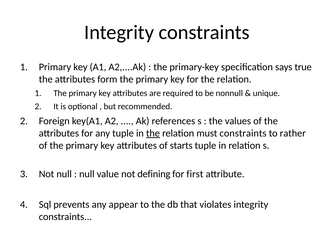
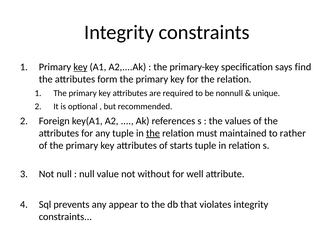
key at (80, 67) underline: none -> present
true: true -> find
must constraints: constraints -> maintained
defining: defining -> without
first: first -> well
